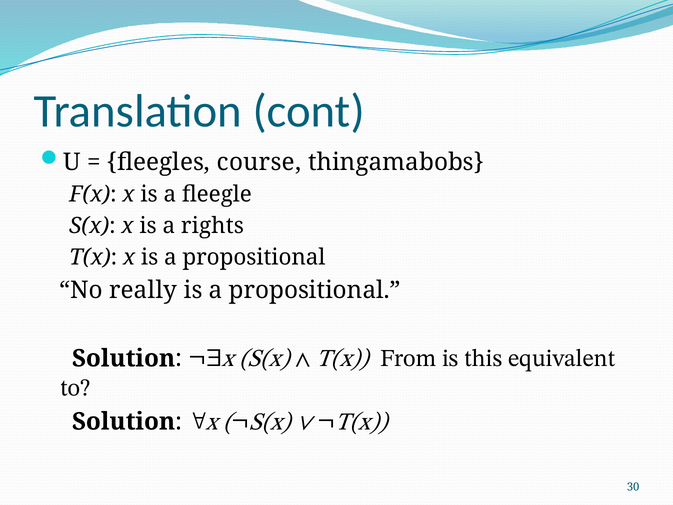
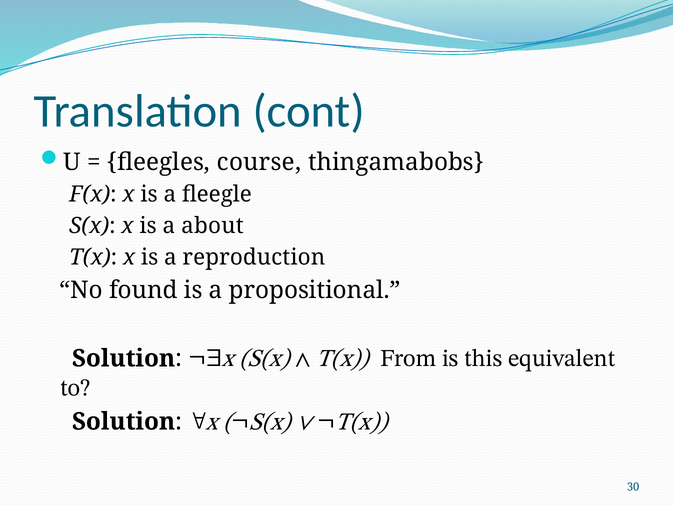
rights: rights -> about
x is a propositional: propositional -> reproduction
really: really -> found
